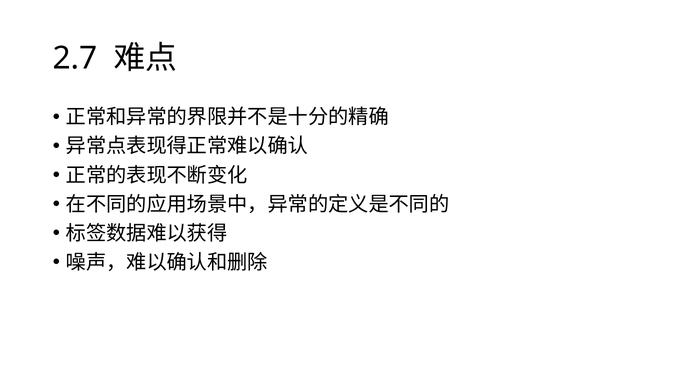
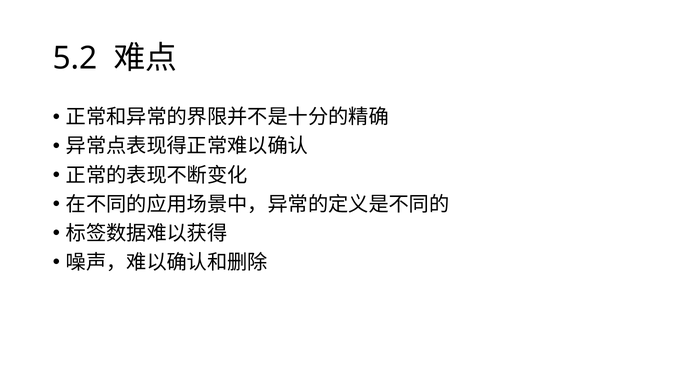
2.7: 2.7 -> 5.2
